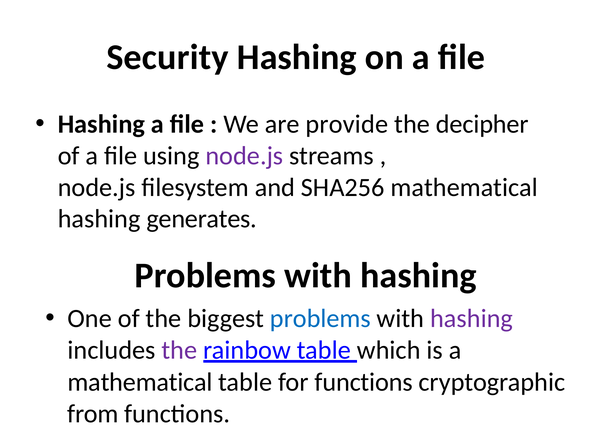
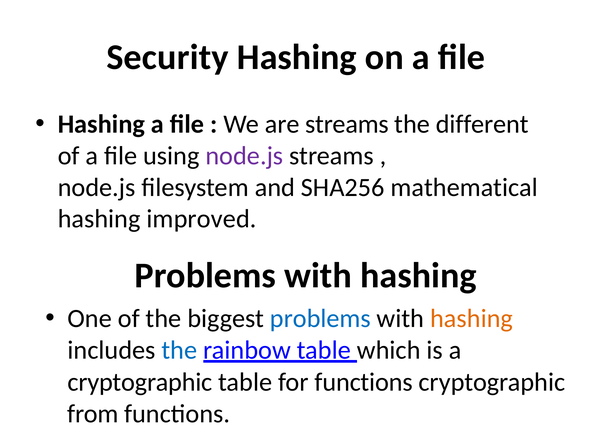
are provide: provide -> streams
decipher: decipher -> different
generates: generates -> improved
hashing at (471, 318) colour: purple -> orange
the at (179, 350) colour: purple -> blue
mathematical at (140, 382): mathematical -> cryptographic
